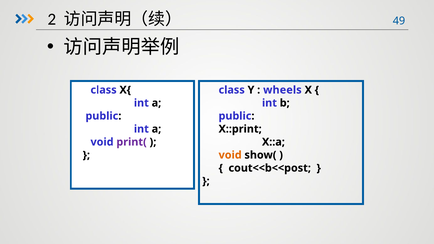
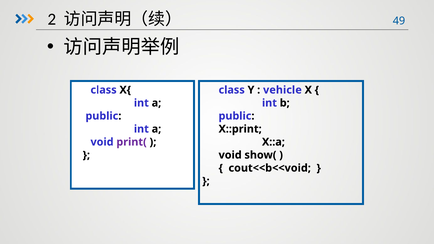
wheels: wheels -> vehicle
void at (230, 155) colour: orange -> black
cout<<b<<post: cout<<b<<post -> cout<<b<<void
